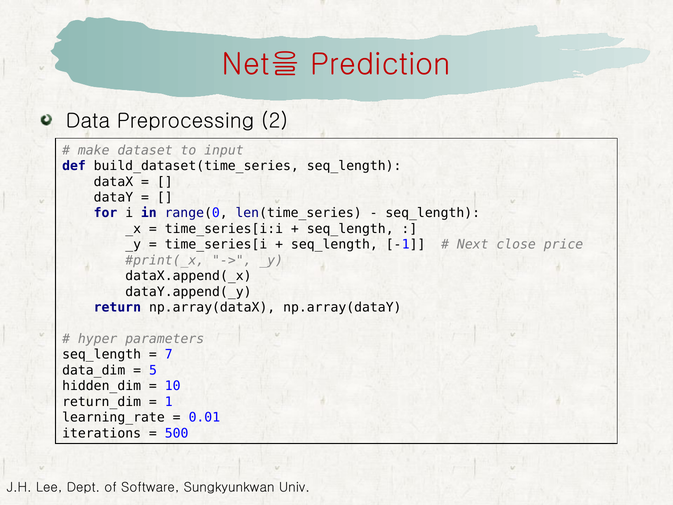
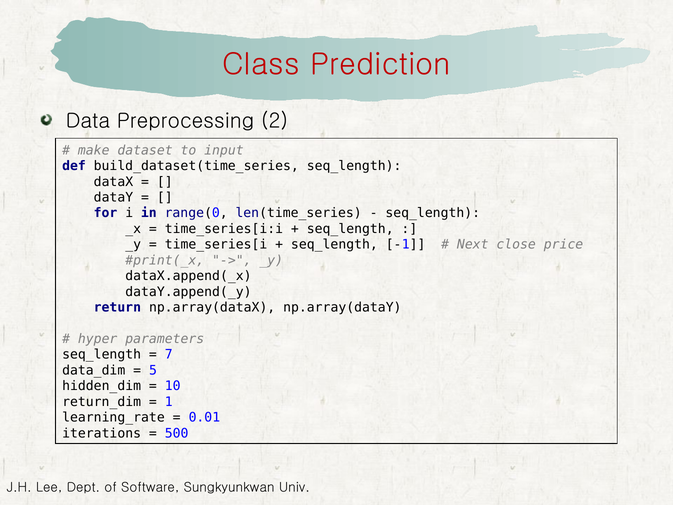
Net을: Net을 -> Class
